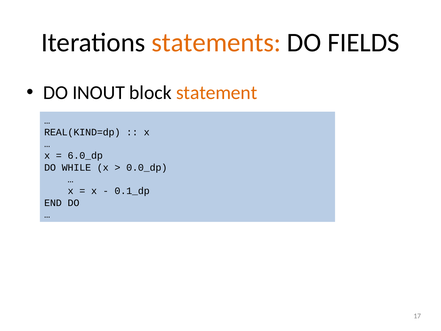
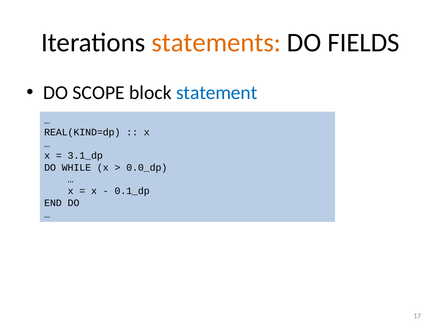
INOUT: INOUT -> SCOPE
statement colour: orange -> blue
6.0_dp: 6.0_dp -> 3.1_dp
